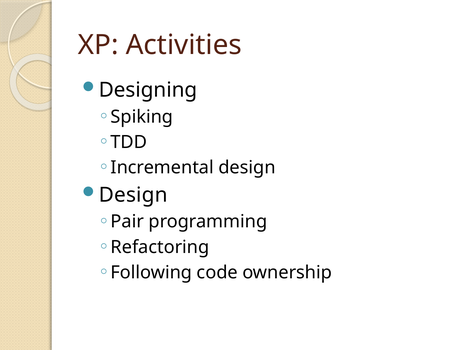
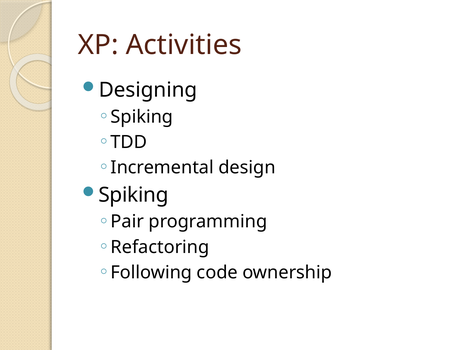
Design at (133, 195): Design -> Spiking
